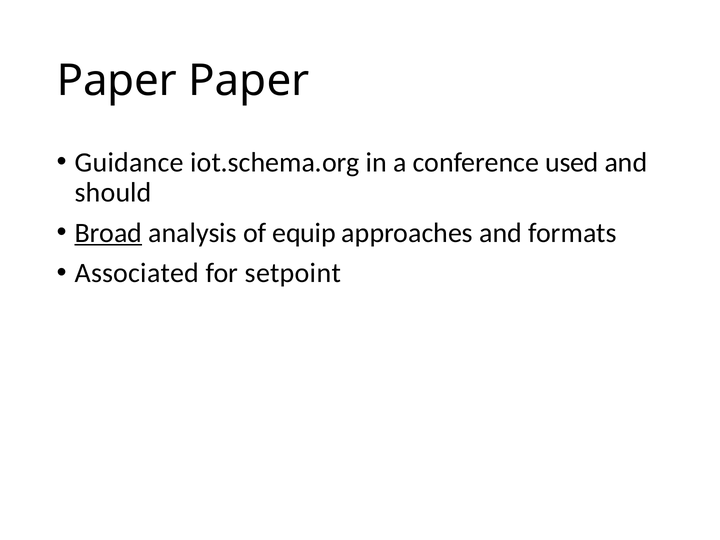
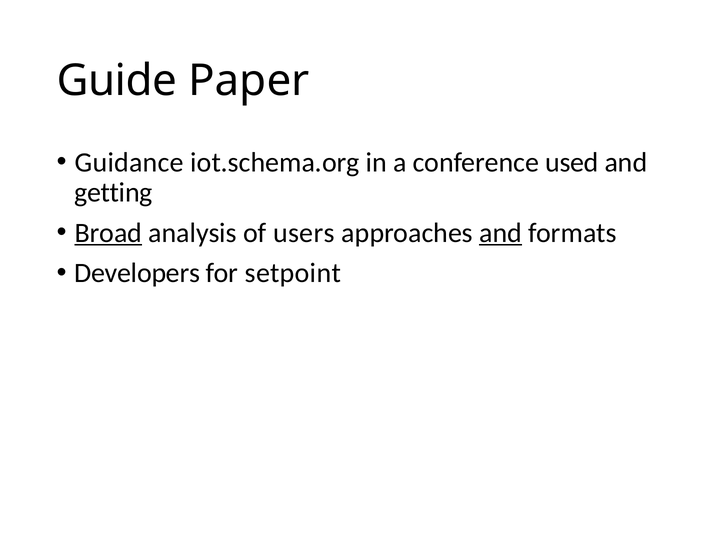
Paper at (117, 81): Paper -> Guide
should: should -> getting
equip: equip -> users
and at (501, 233) underline: none -> present
Associated: Associated -> Developers
